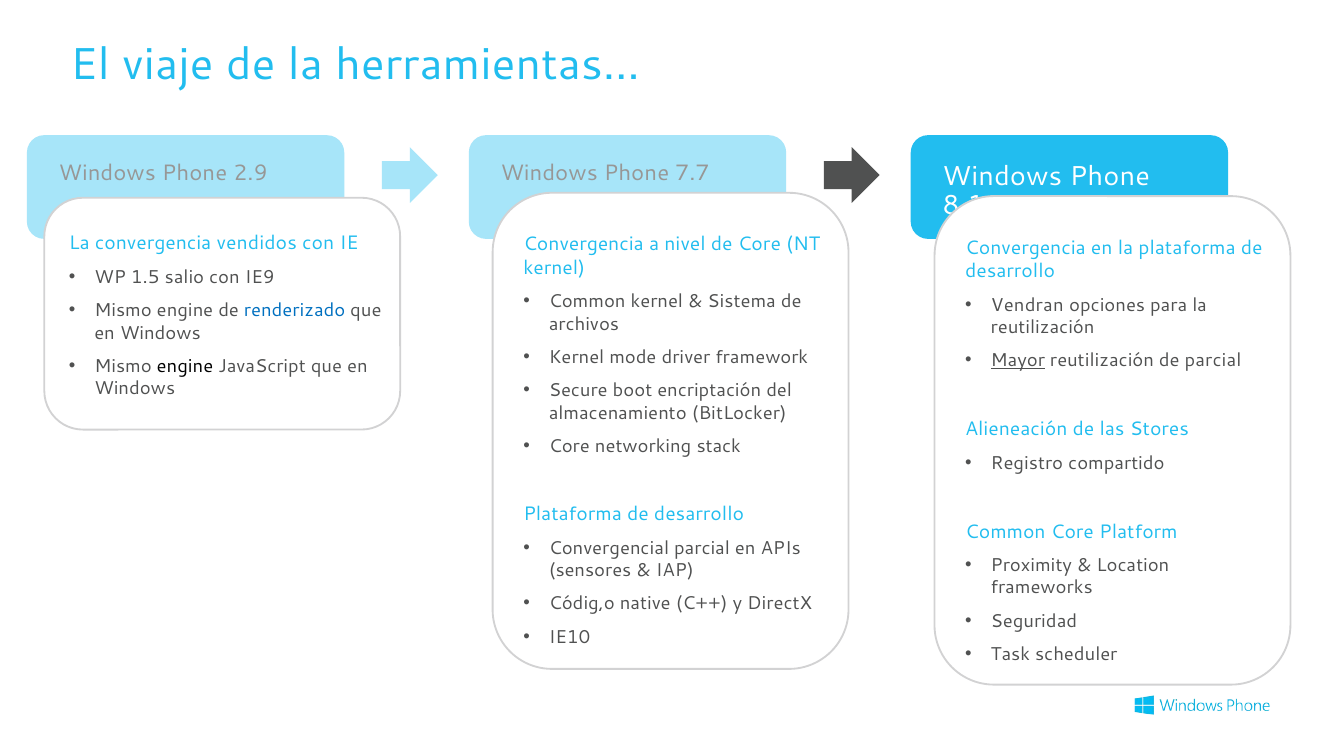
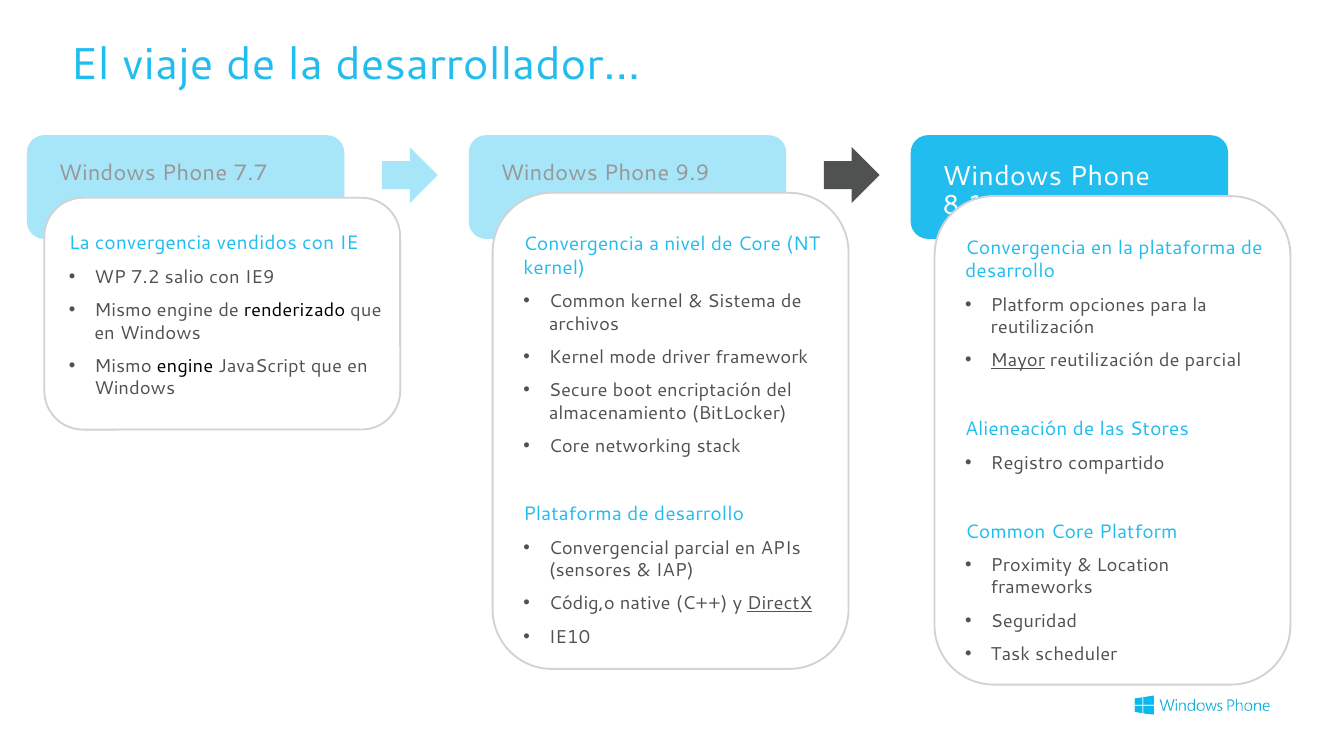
herramientas…: herramientas… -> desarrollador…
2.9: 2.9 -> 7.7
7.7: 7.7 -> 9.9
1.5: 1.5 -> 7.2
Vendran at (1027, 305): Vendran -> Platform
renderizado colour: blue -> black
DirectX underline: none -> present
